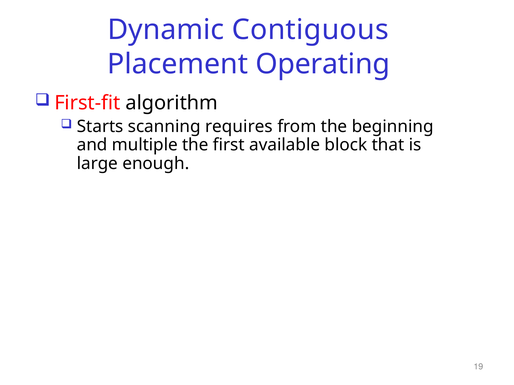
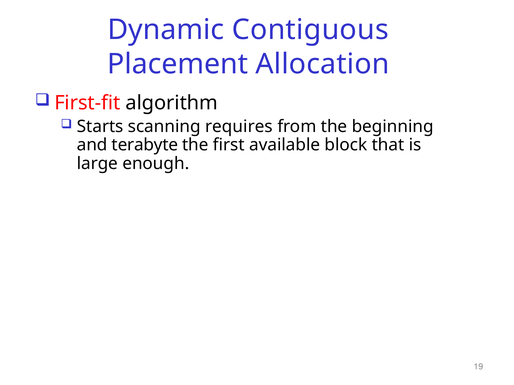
Operating: Operating -> Allocation
multiple: multiple -> terabyte
